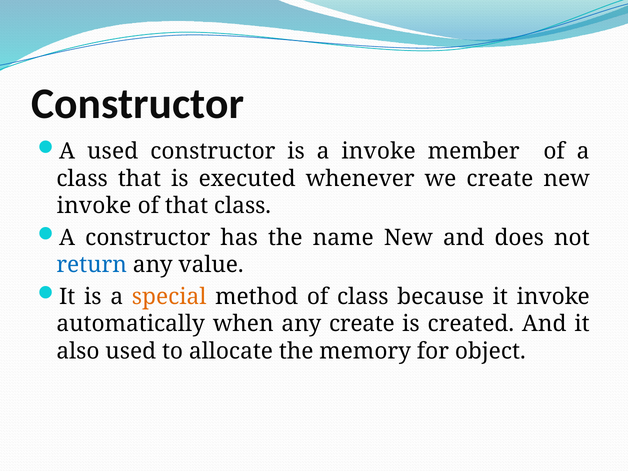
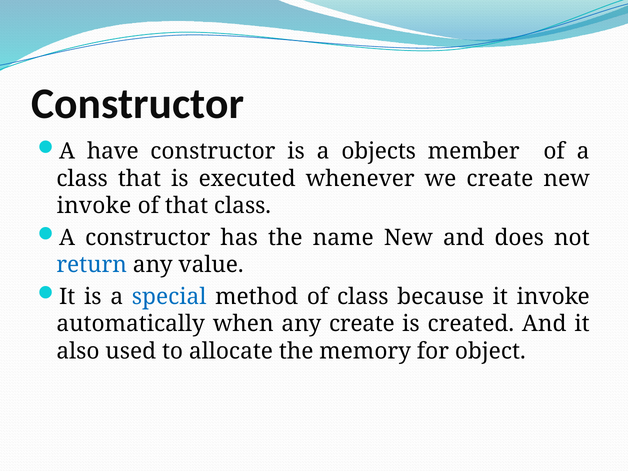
A used: used -> have
a invoke: invoke -> objects
special colour: orange -> blue
